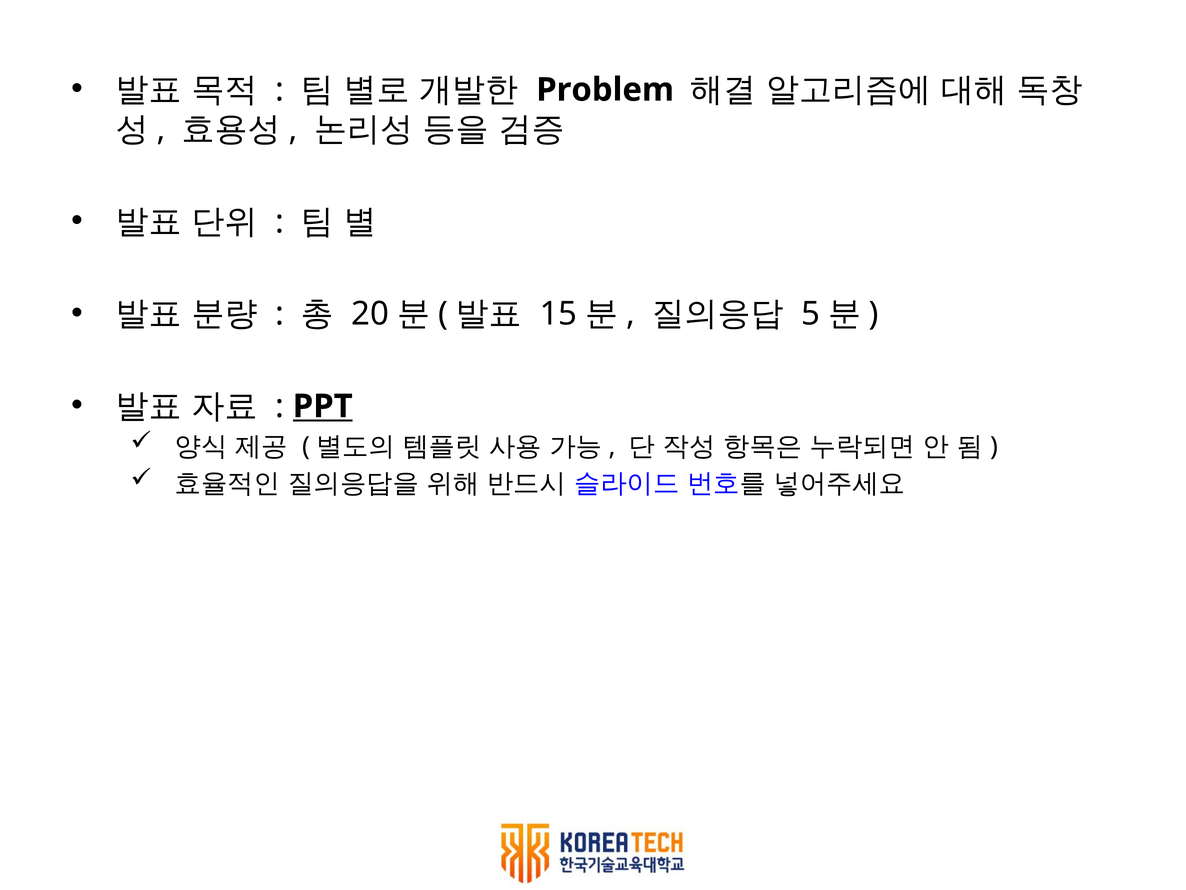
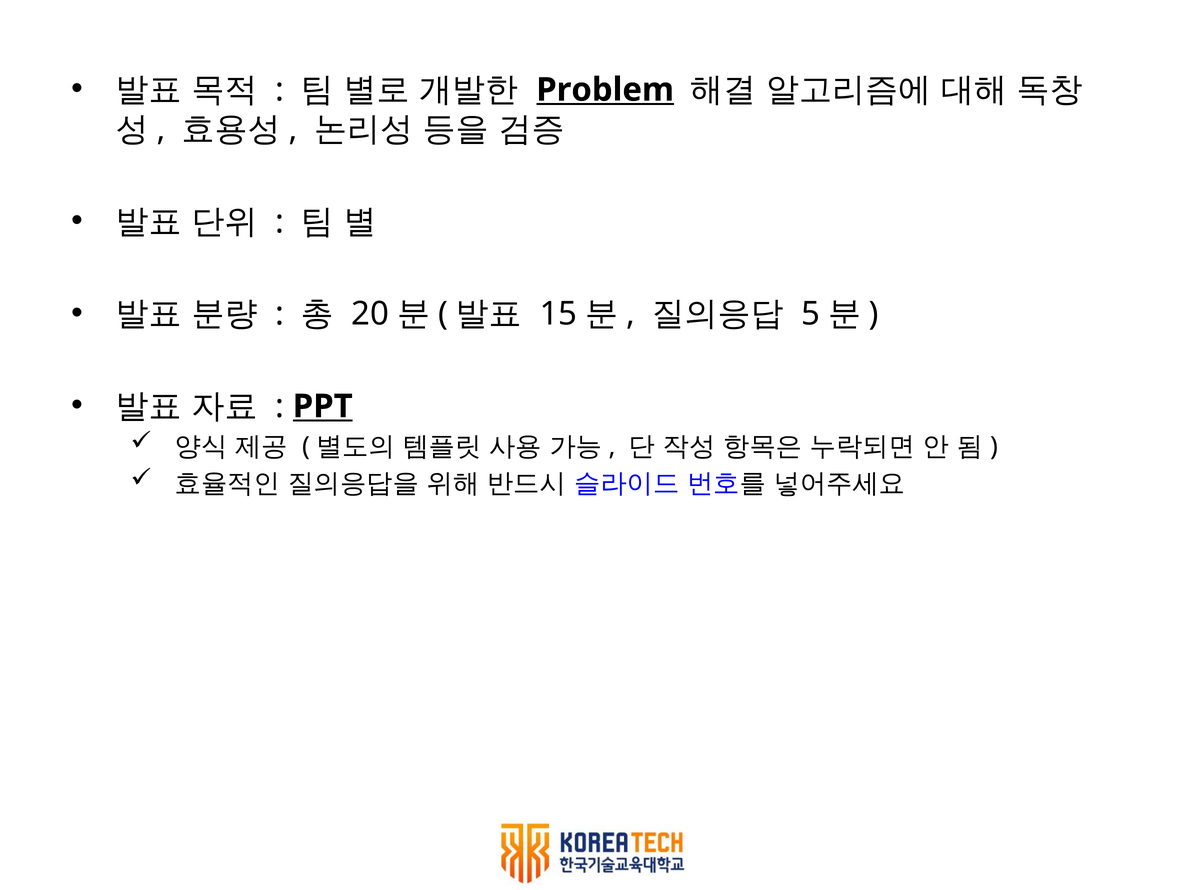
Problem underline: none -> present
